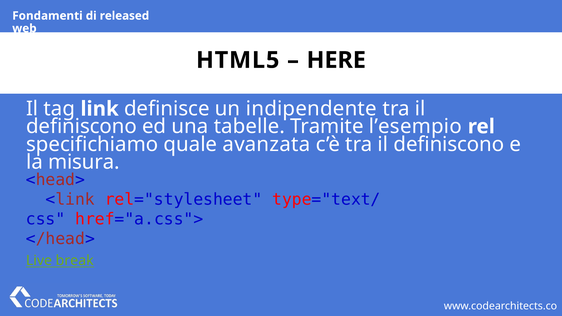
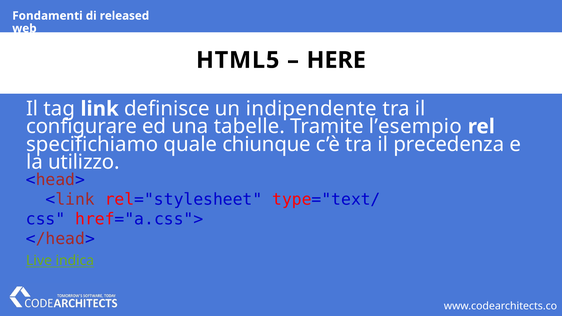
definiscono at (81, 127): definiscono -> configurare
avanzata: avanzata -> chiunque
c’è tra il definiscono: definiscono -> precedenza
misura: misura -> utilizzo
break: break -> indica
